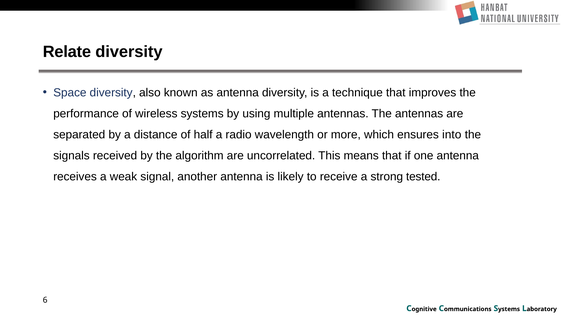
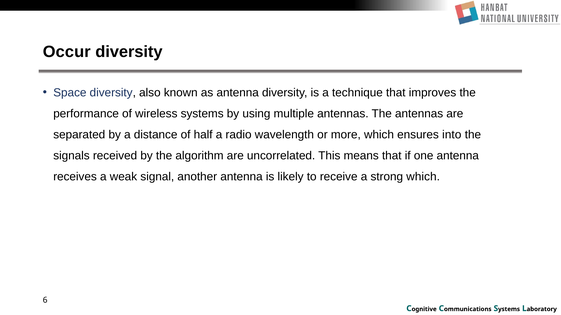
Relate: Relate -> Occur
strong tested: tested -> which
